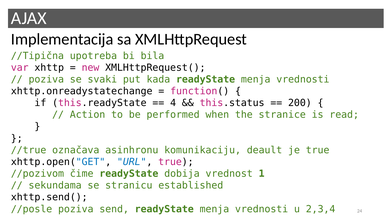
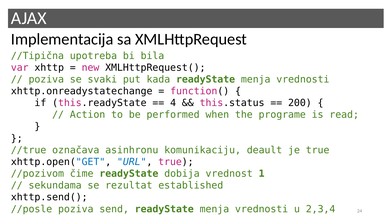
stranice: stranice -> programe
stranicu: stranicu -> rezultat
